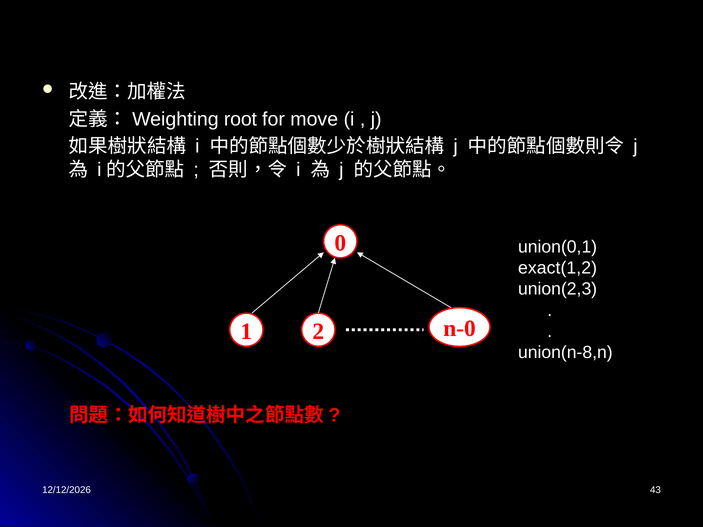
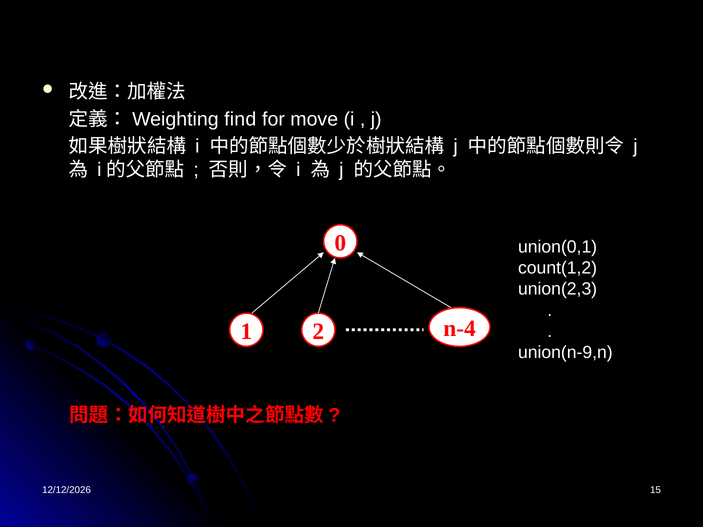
root: root -> find
exact(1,2: exact(1,2 -> count(1,2
n-0: n-0 -> n-4
union(n-8,n: union(n-8,n -> union(n-9,n
43: 43 -> 15
